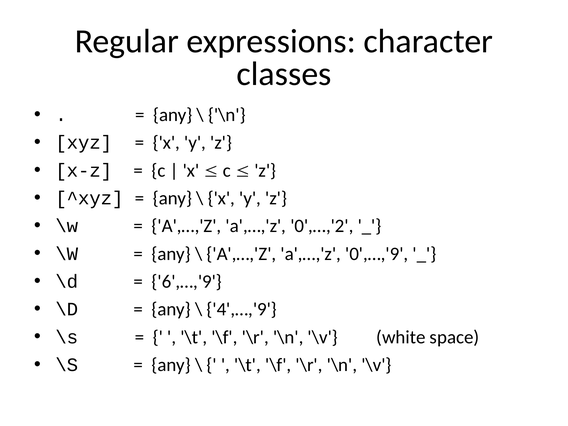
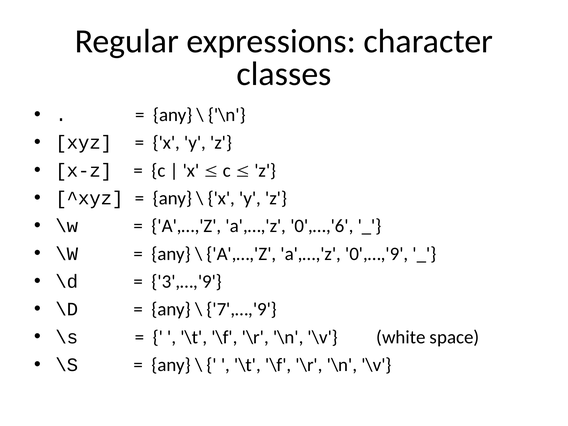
0',…,'2: 0',…,'2 -> 0',…,'6
6',…,'9: 6',…,'9 -> 3',…,'9
4',…,'9: 4',…,'9 -> 7',…,'9
